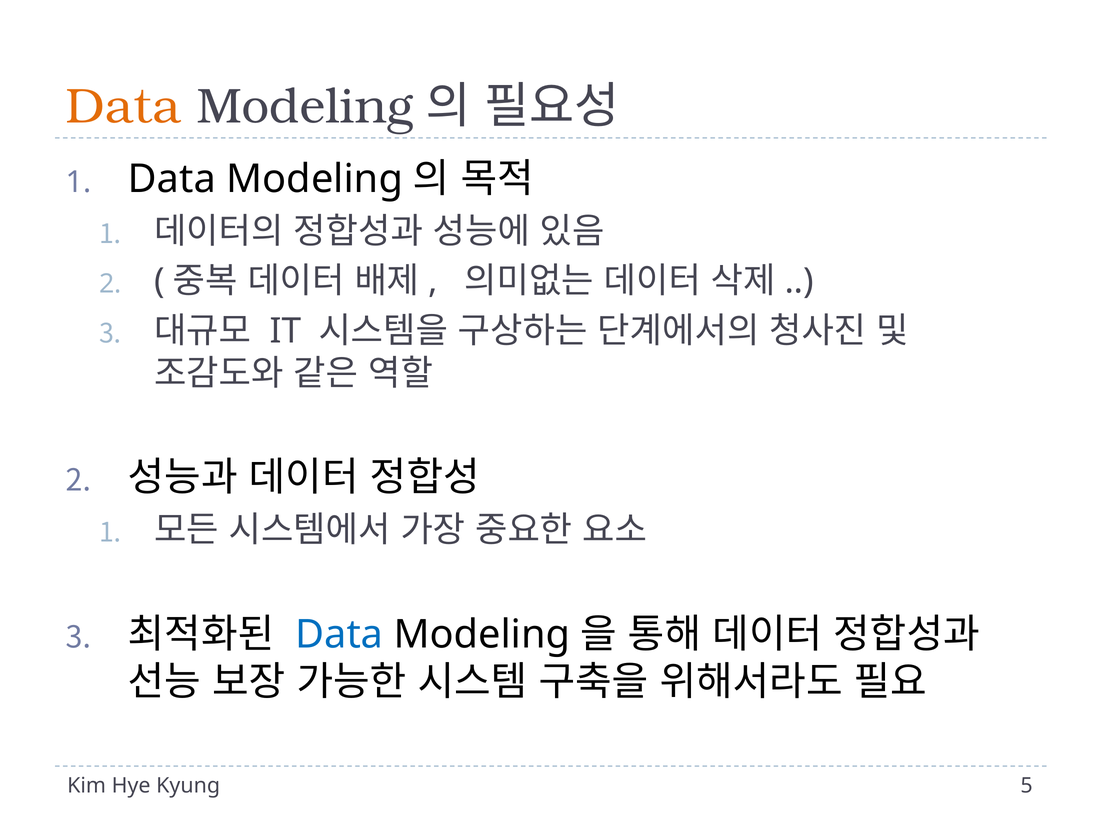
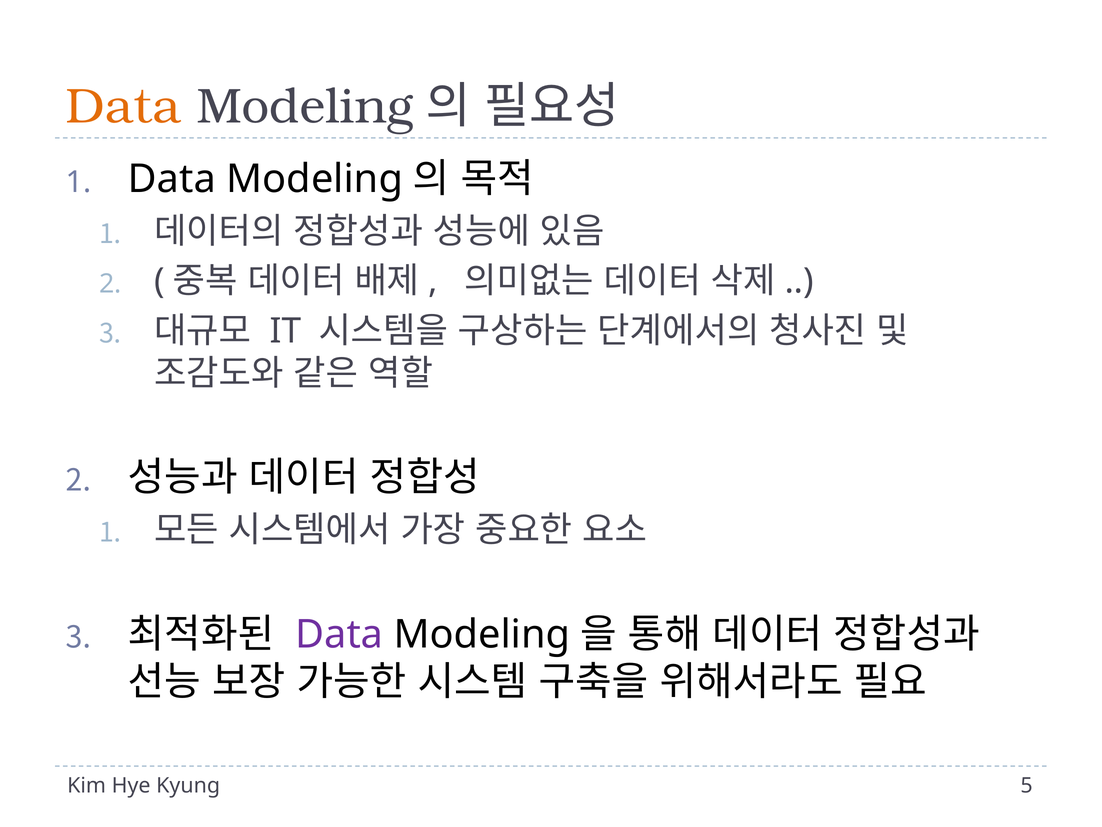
Data at (339, 634) colour: blue -> purple
